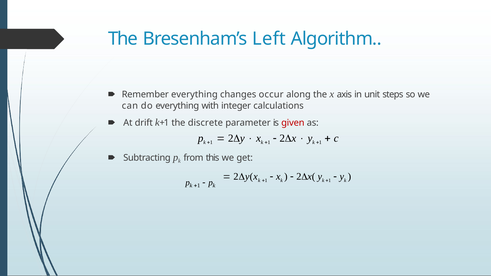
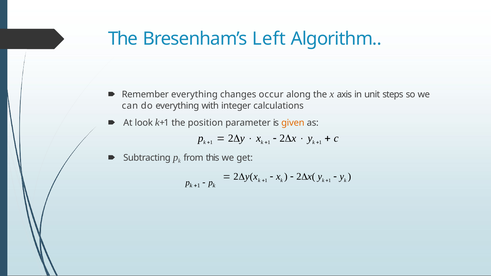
drift: drift -> look
discrete: discrete -> position
given colour: red -> orange
